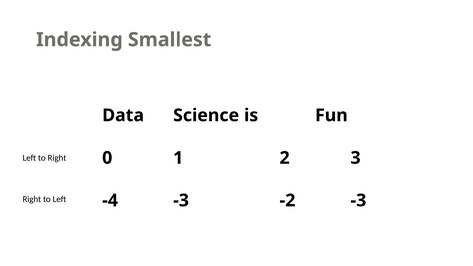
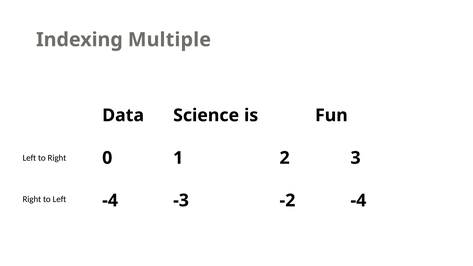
Smallest: Smallest -> Multiple
-2 -3: -3 -> -4
